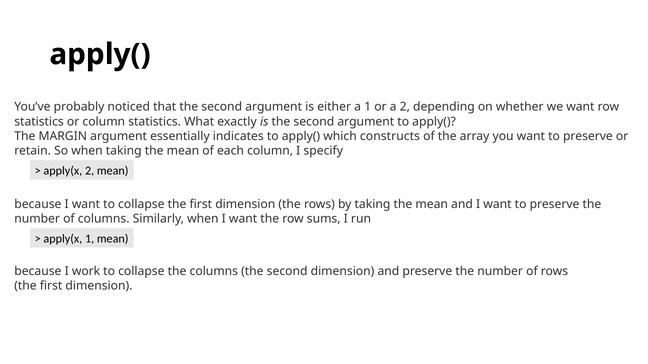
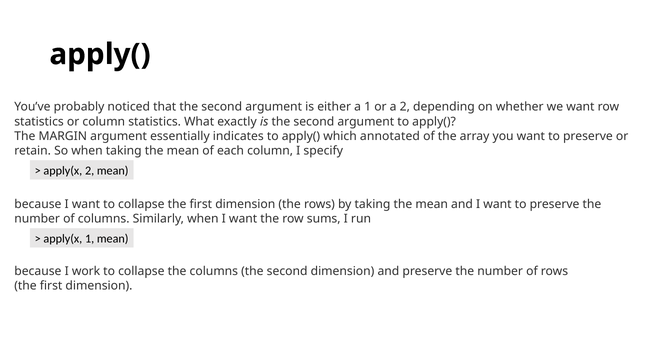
constructs: constructs -> annotated
